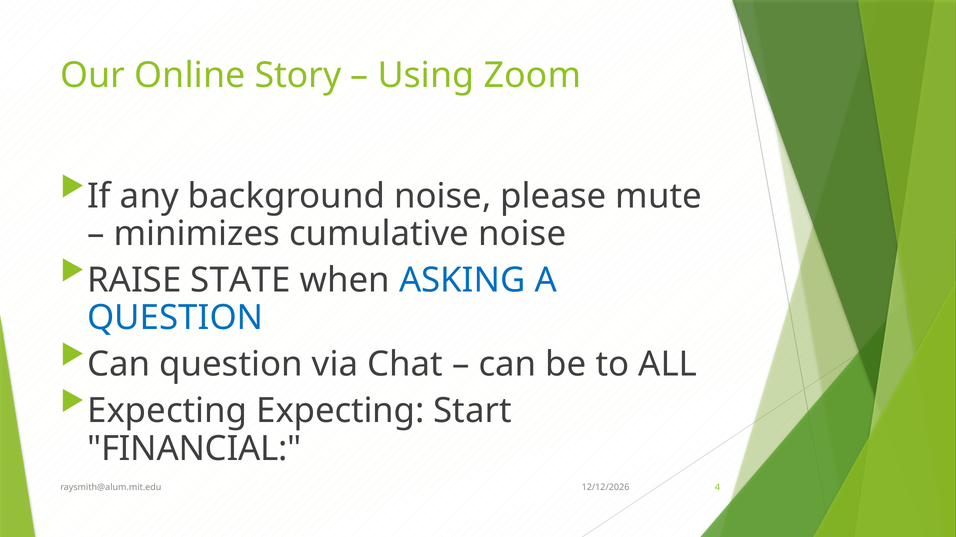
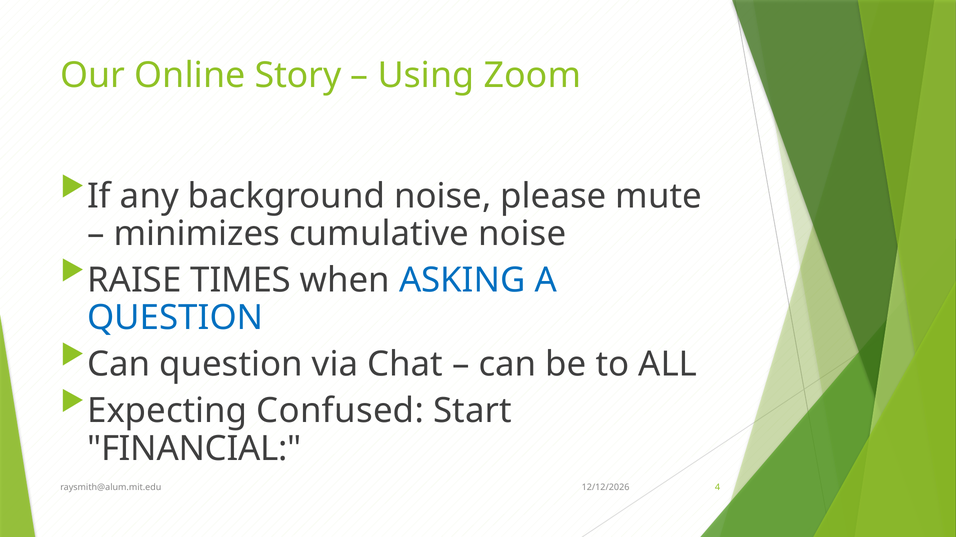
STATE: STATE -> TIMES
Expecting Expecting: Expecting -> Confused
